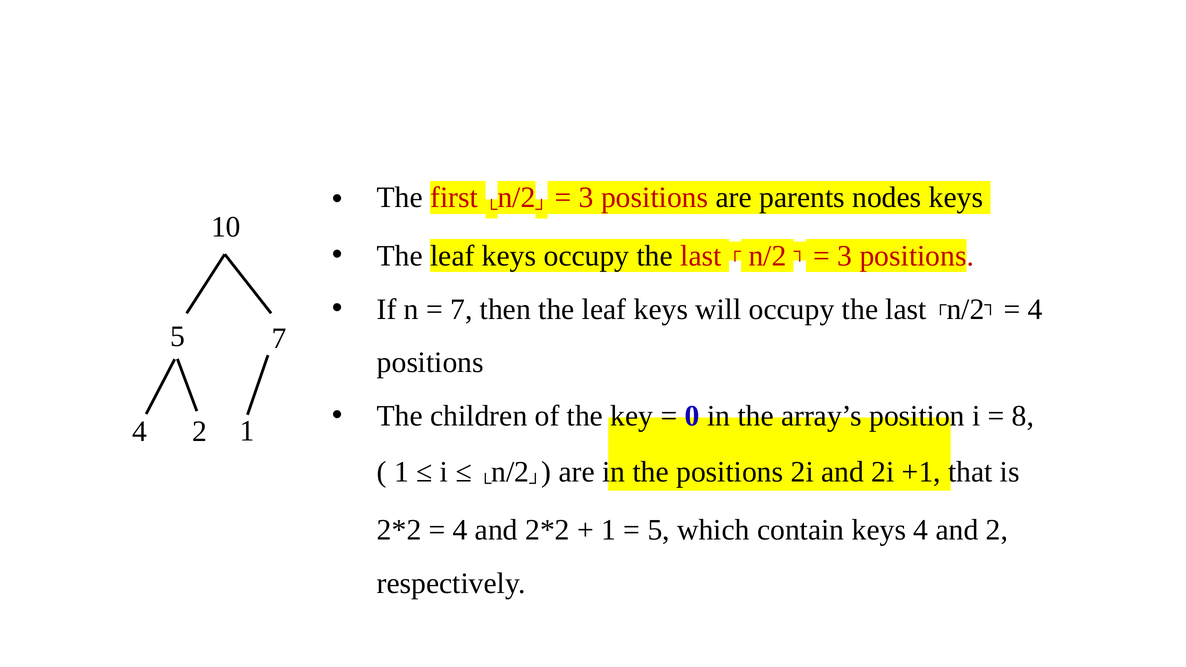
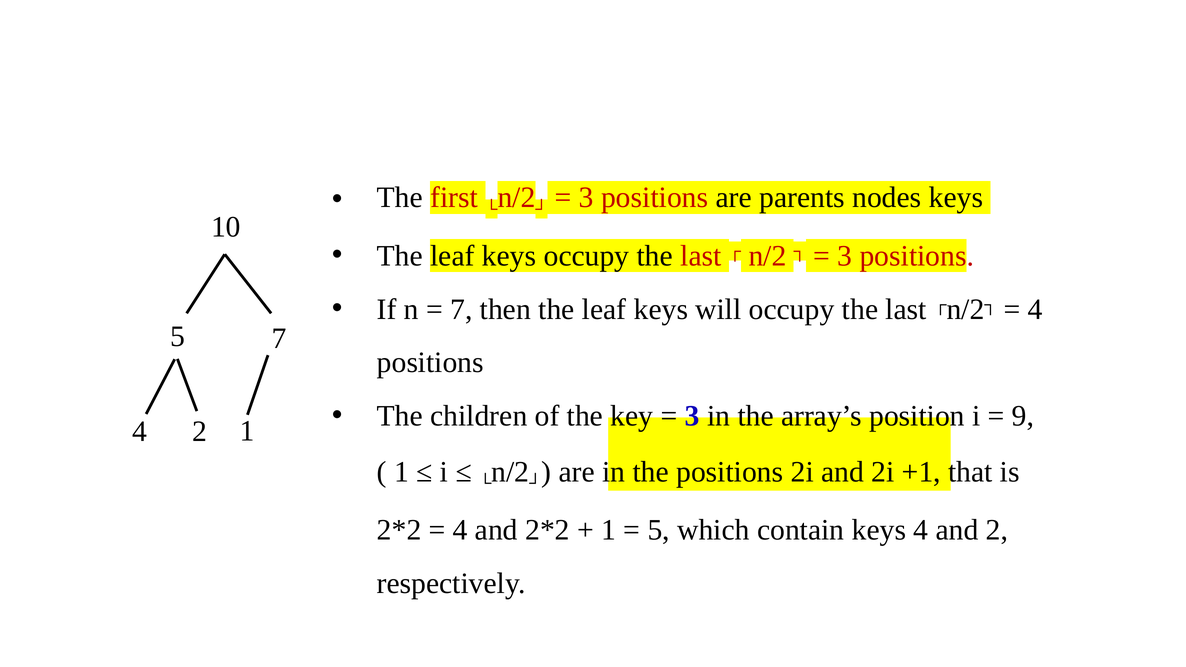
0 at (692, 416): 0 -> 3
8: 8 -> 9
